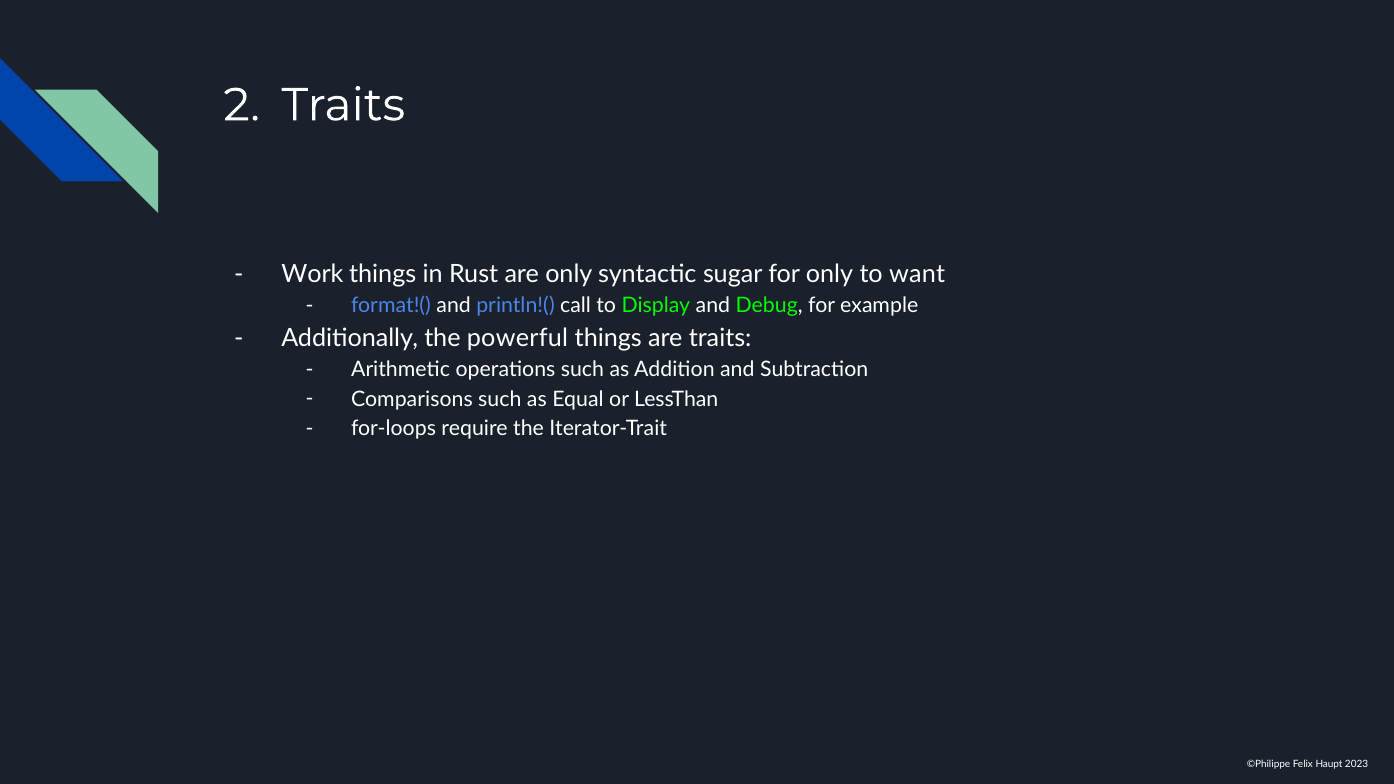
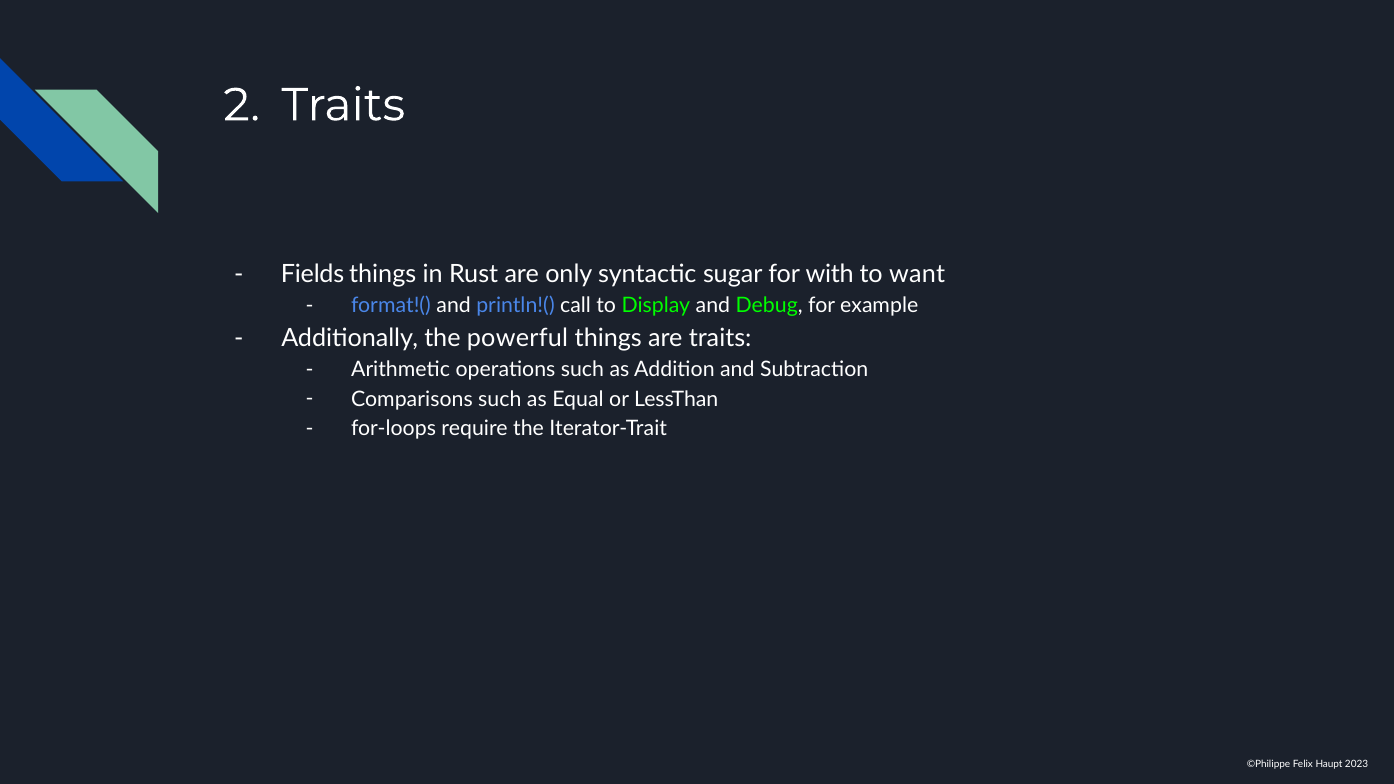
Work: Work -> Fields
for only: only -> with
